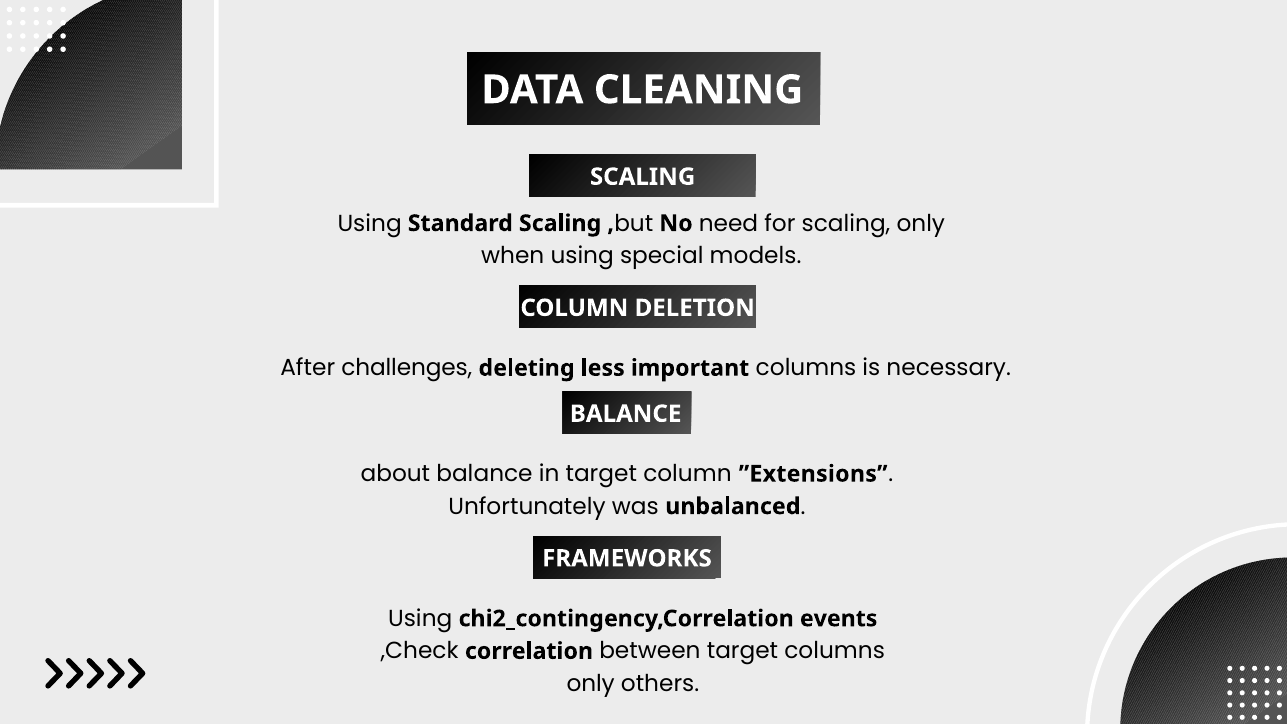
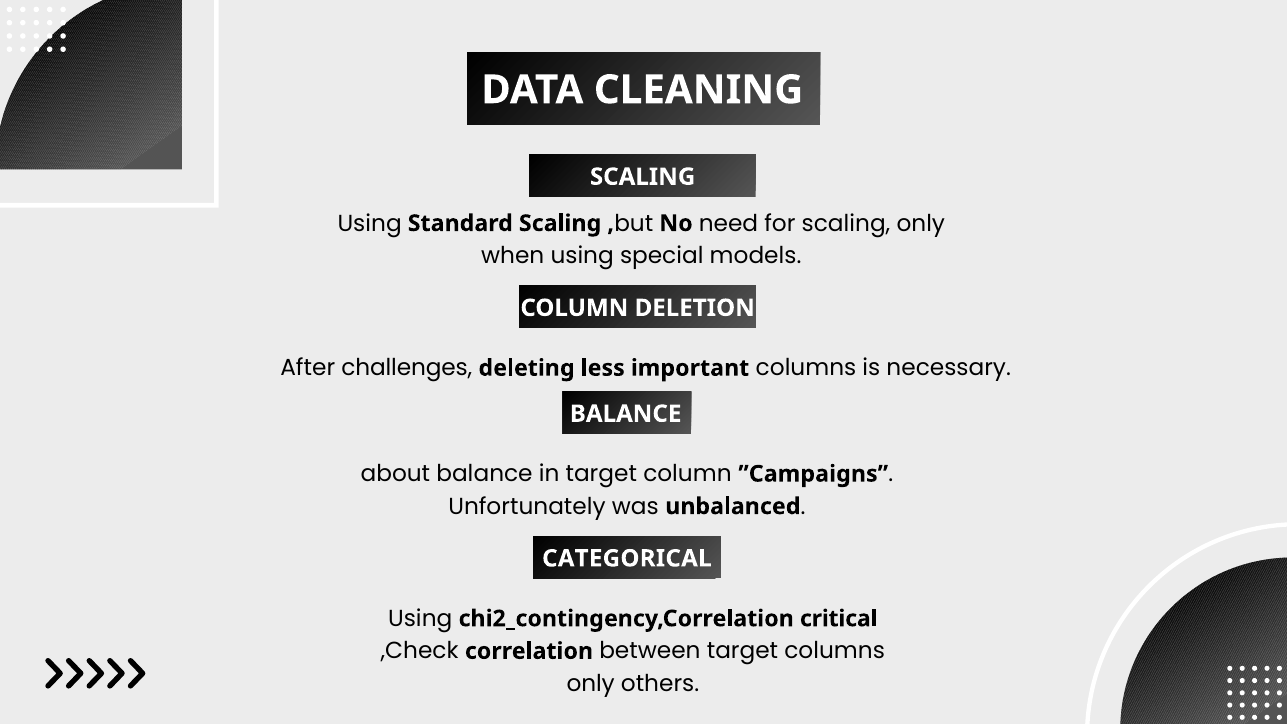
”Extensions: ”Extensions -> ”Campaigns
FRAMEWORKS: FRAMEWORKS -> CATEGORICAL
events: events -> critical
